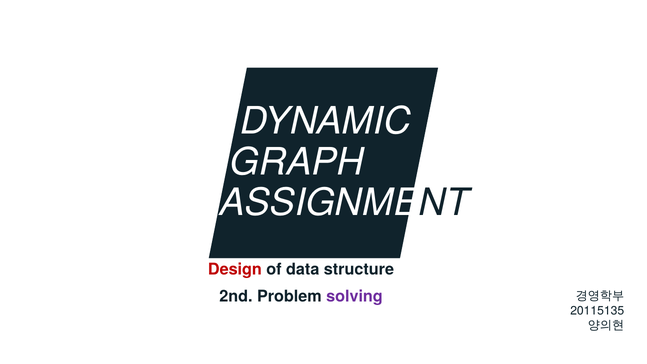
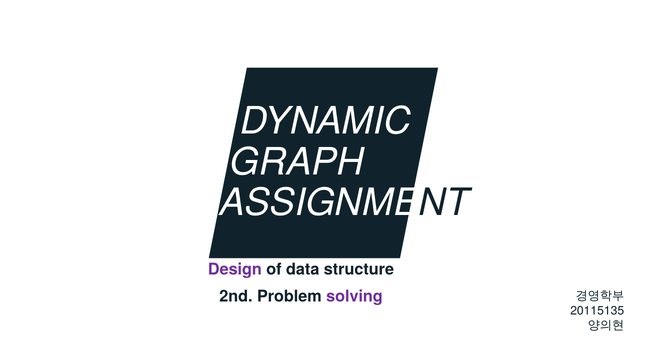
Design colour: red -> purple
